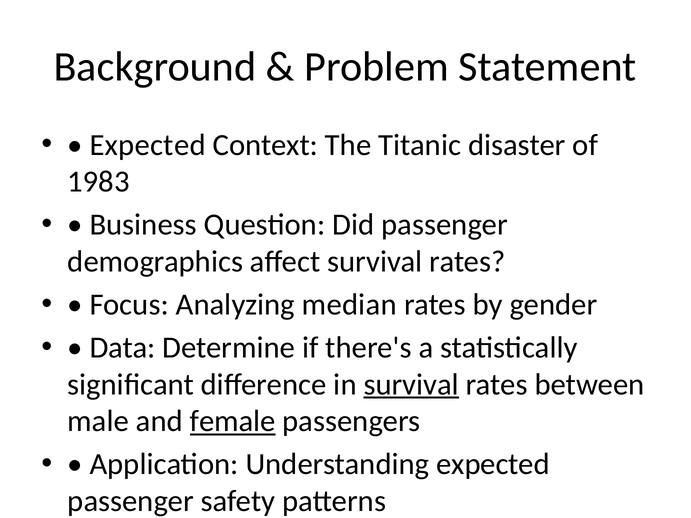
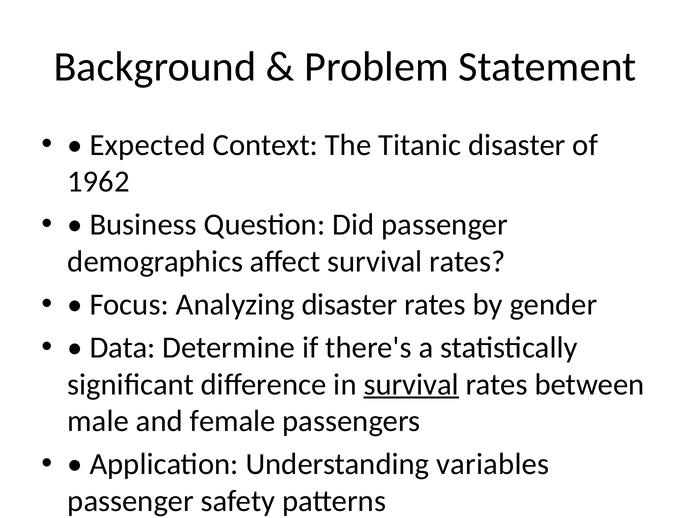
1983: 1983 -> 1962
Analyzing median: median -> disaster
female underline: present -> none
Understanding expected: expected -> variables
